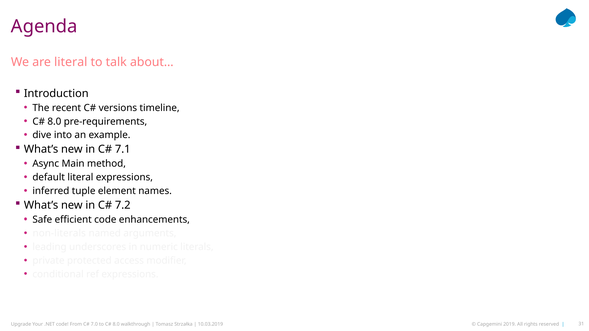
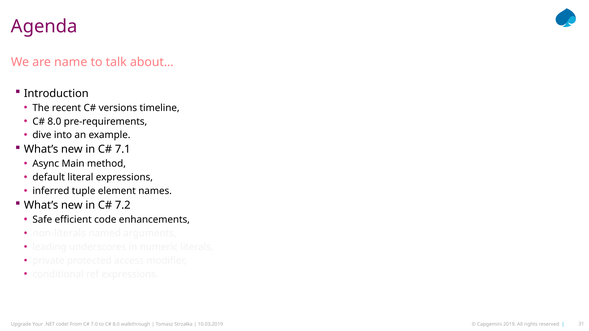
are literal: literal -> name
